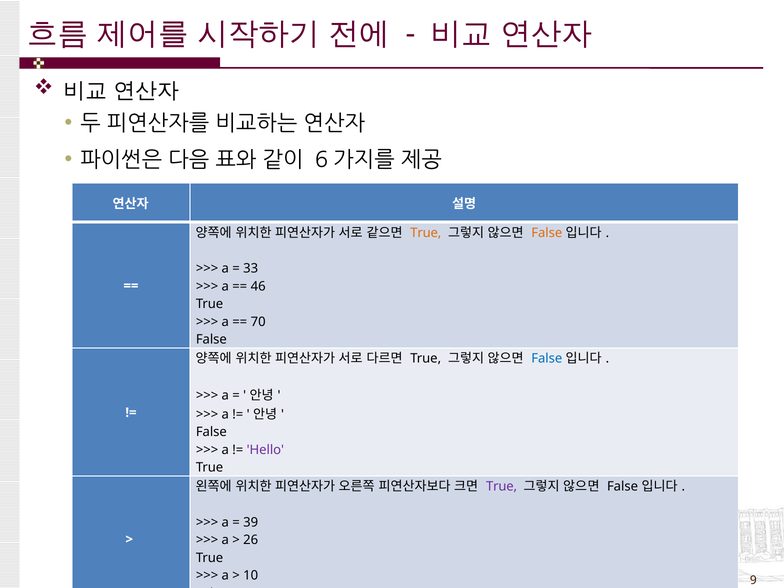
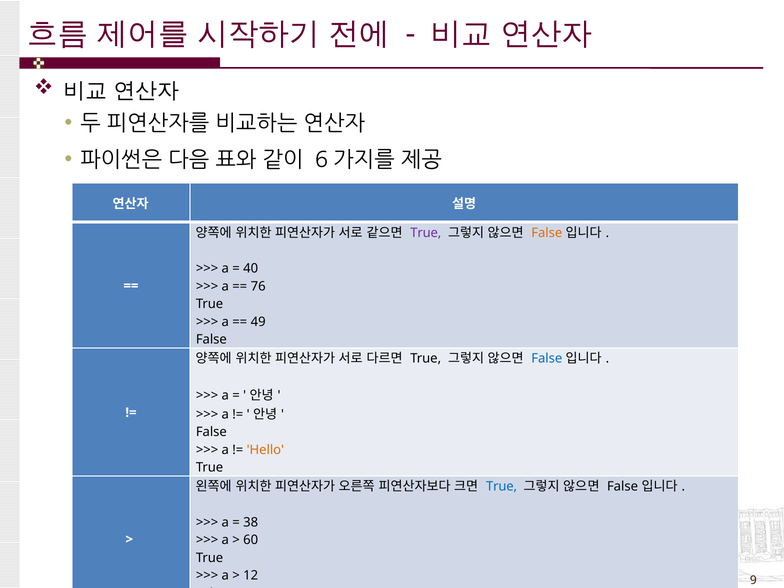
True at (426, 233) colour: orange -> purple
33: 33 -> 40
46: 46 -> 76
70: 70 -> 49
Hello colour: purple -> orange
True at (502, 487) colour: purple -> blue
39: 39 -> 38
26: 26 -> 60
10: 10 -> 12
